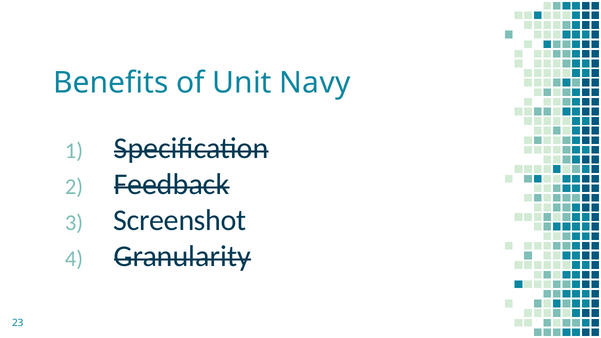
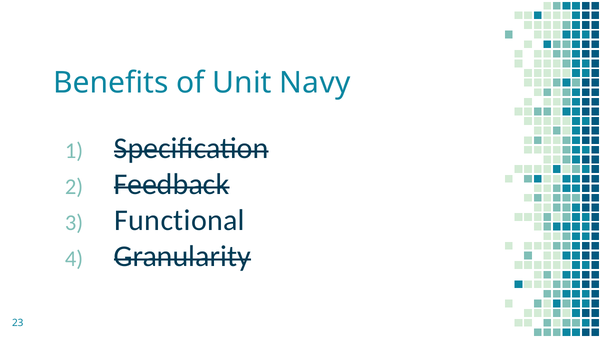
Screenshot: Screenshot -> Functional
